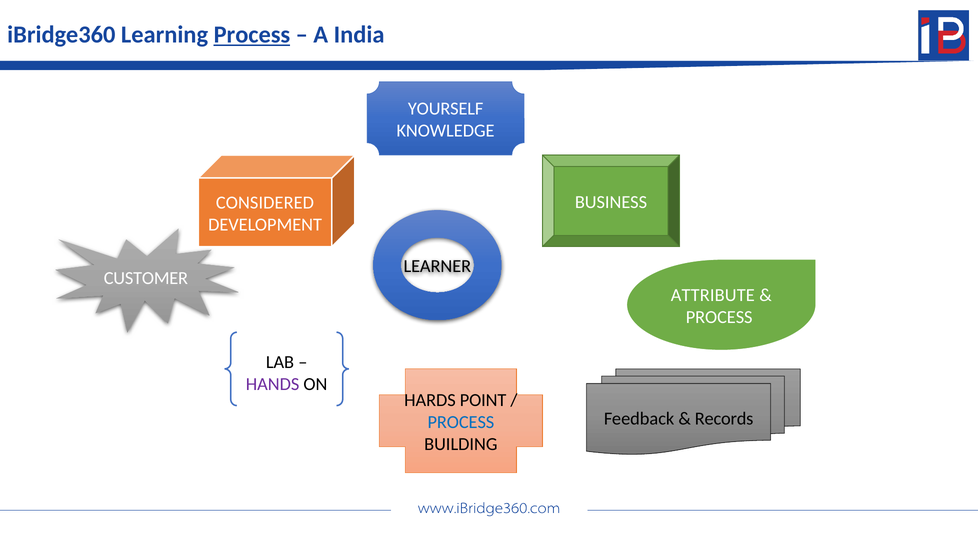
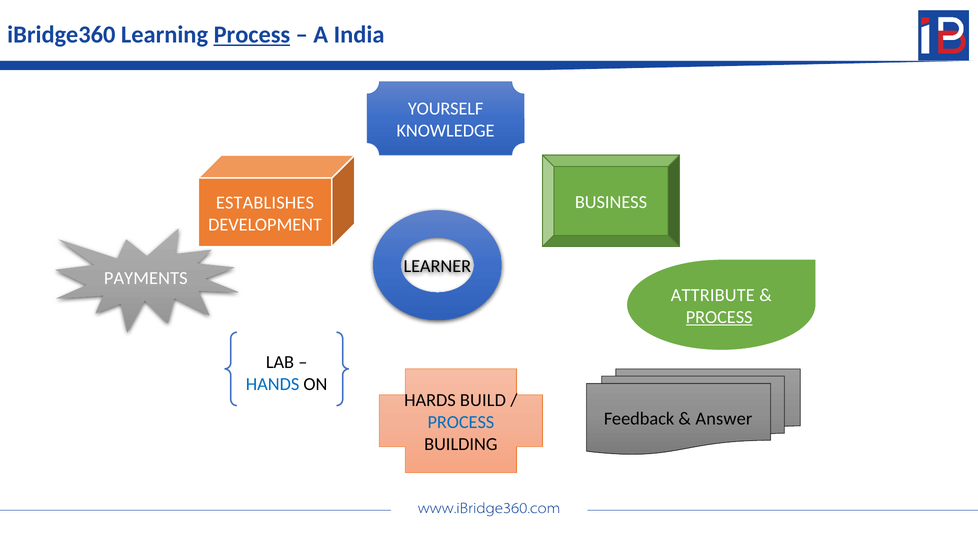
CONSIDERED: CONSIDERED -> ESTABLISHES
CUSTOMER: CUSTOMER -> PAYMENTS
PROCESS at (719, 317) underline: none -> present
HANDS colour: purple -> blue
POINT: POINT -> BUILD
Records: Records -> Answer
